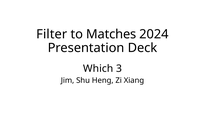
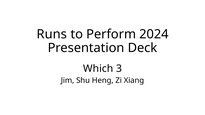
Filter: Filter -> Runs
Matches: Matches -> Perform
